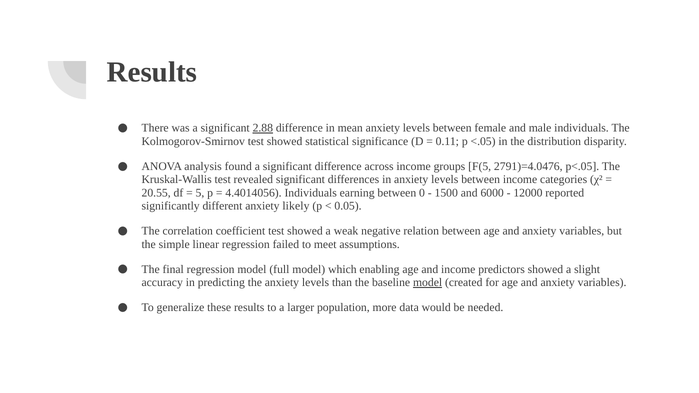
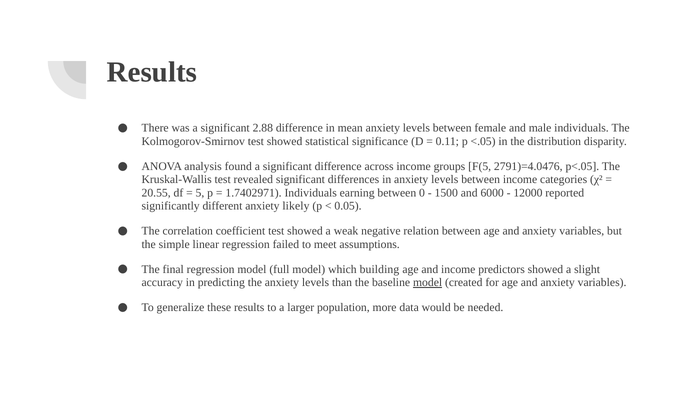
2.88 underline: present -> none
4.4014056: 4.4014056 -> 1.7402971
enabling: enabling -> building
